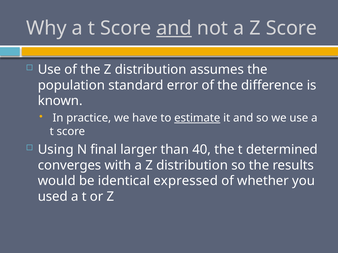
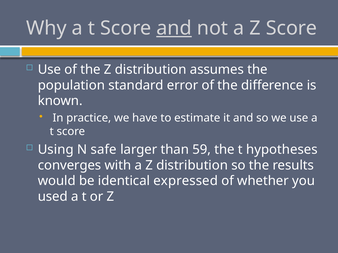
estimate underline: present -> none
final: final -> safe
40: 40 -> 59
determined: determined -> hypotheses
